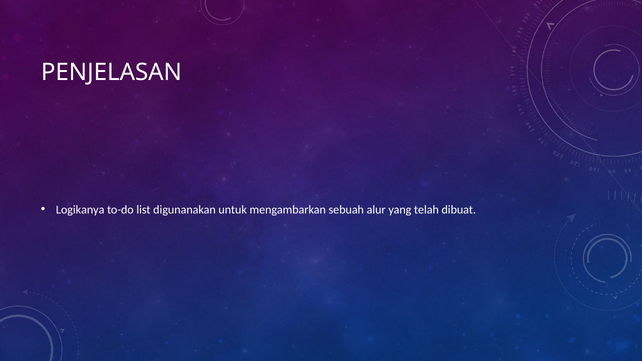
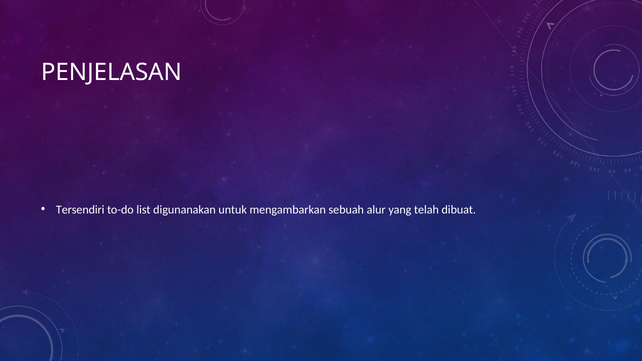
Logikanya: Logikanya -> Tersendiri
